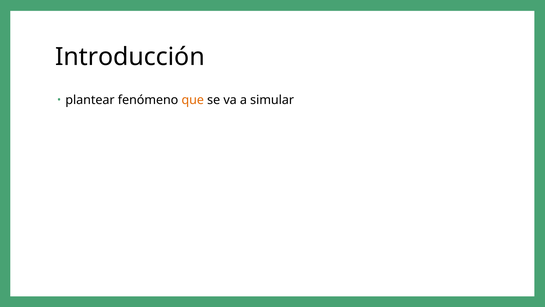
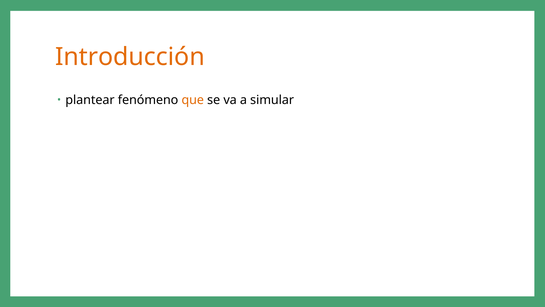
Introducción colour: black -> orange
